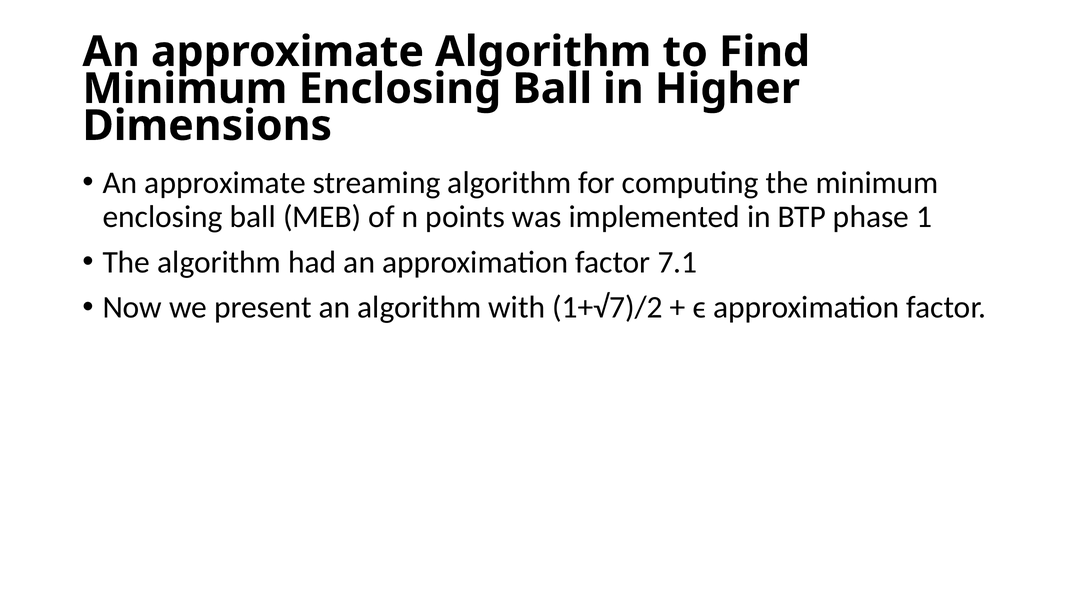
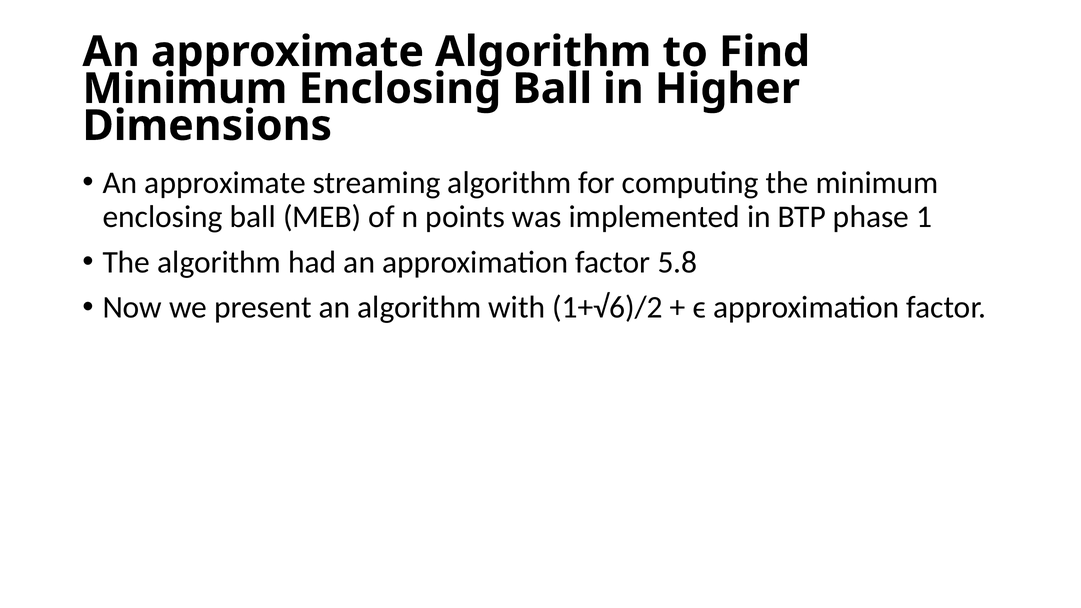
7.1: 7.1 -> 5.8
1+√7)/2: 1+√7)/2 -> 1+√6)/2
